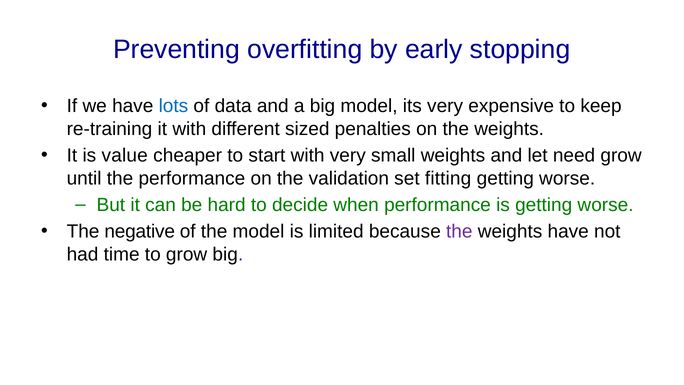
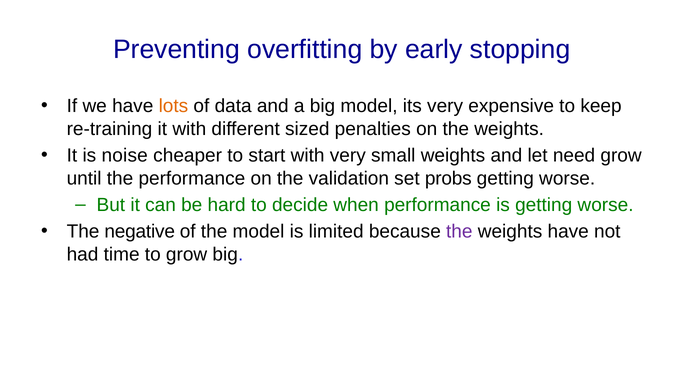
lots colour: blue -> orange
value: value -> noise
fitting: fitting -> probs
